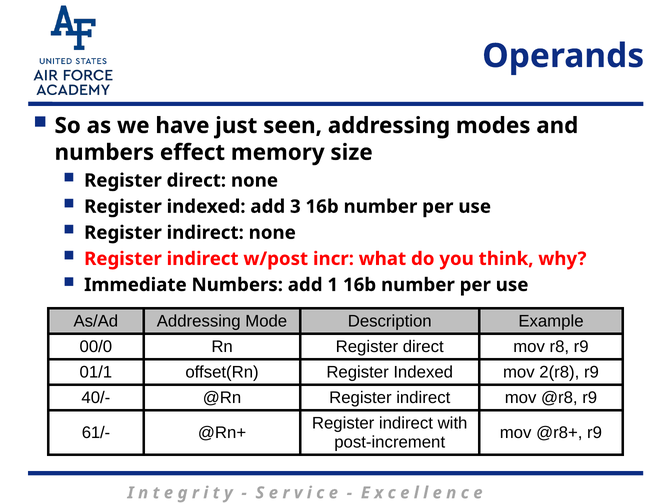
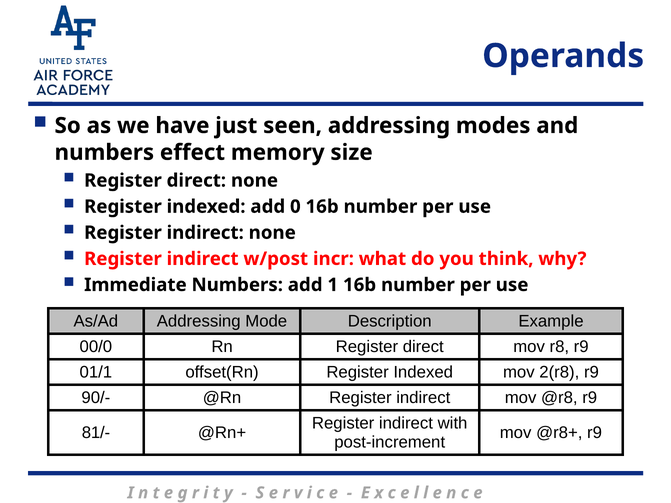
3: 3 -> 0
40/-: 40/- -> 90/-
61/-: 61/- -> 81/-
